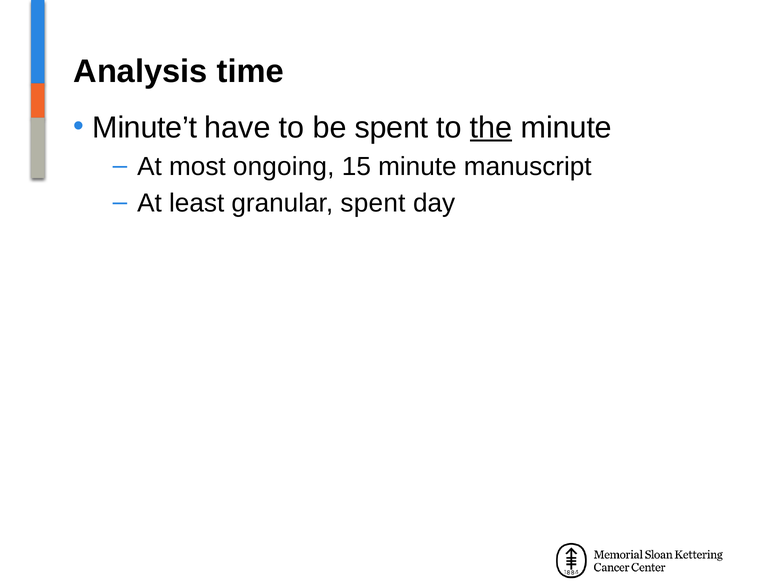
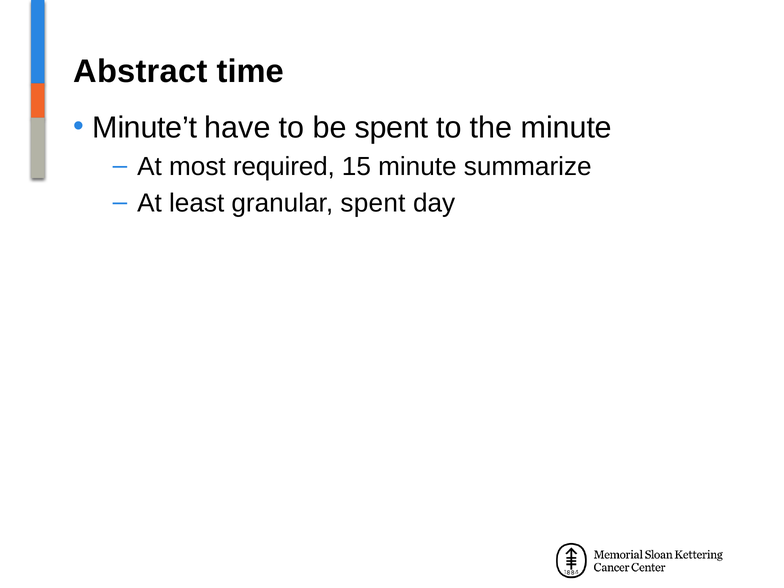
Analysis: Analysis -> Abstract
the underline: present -> none
ongoing: ongoing -> required
manuscript: manuscript -> summarize
